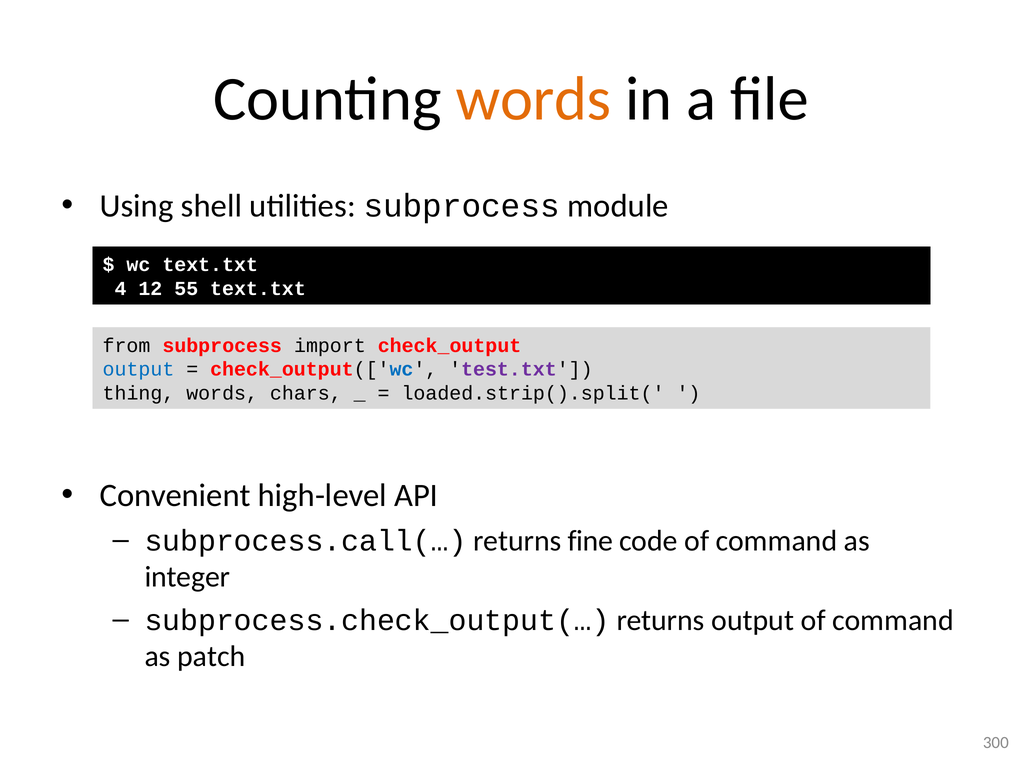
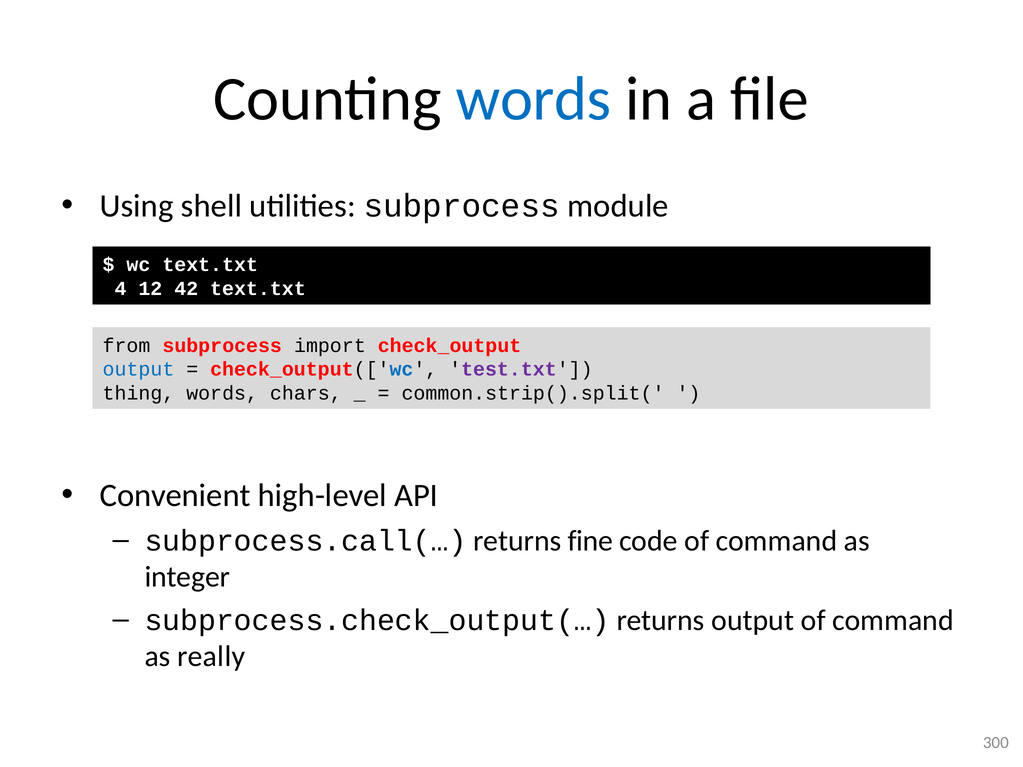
words at (533, 99) colour: orange -> blue
55: 55 -> 42
loaded.strip().split(: loaded.strip().split( -> common.strip().split(
patch: patch -> really
